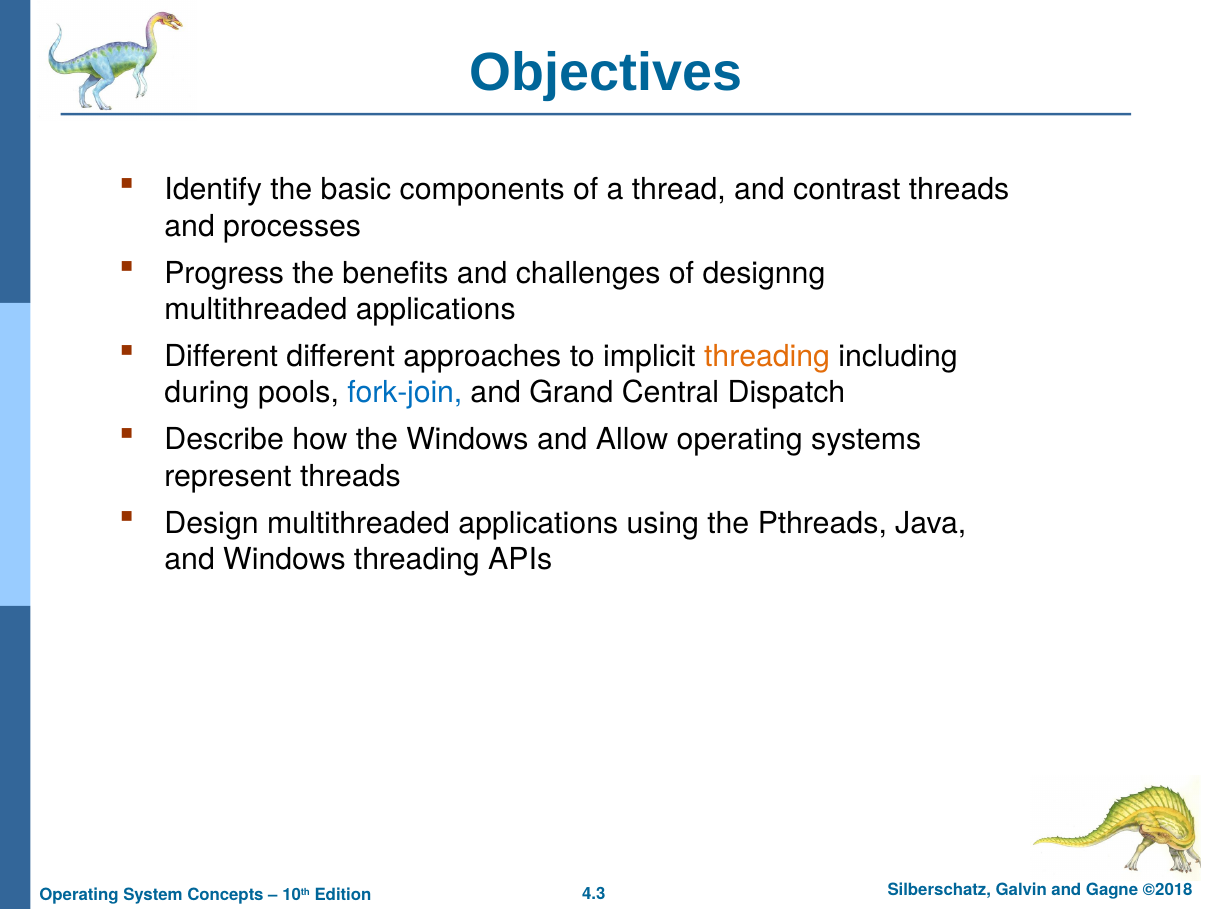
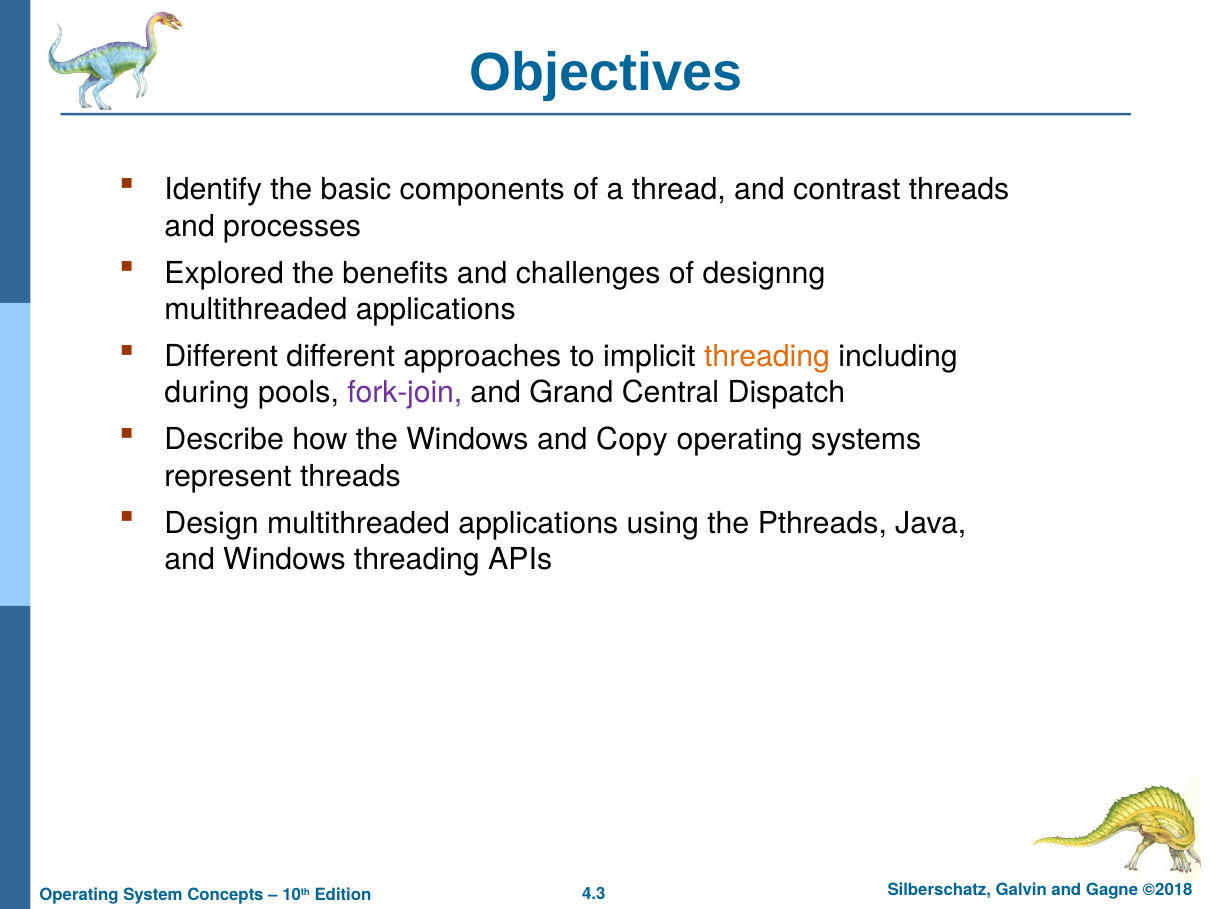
Progress: Progress -> Explored
fork-join colour: blue -> purple
Allow: Allow -> Copy
